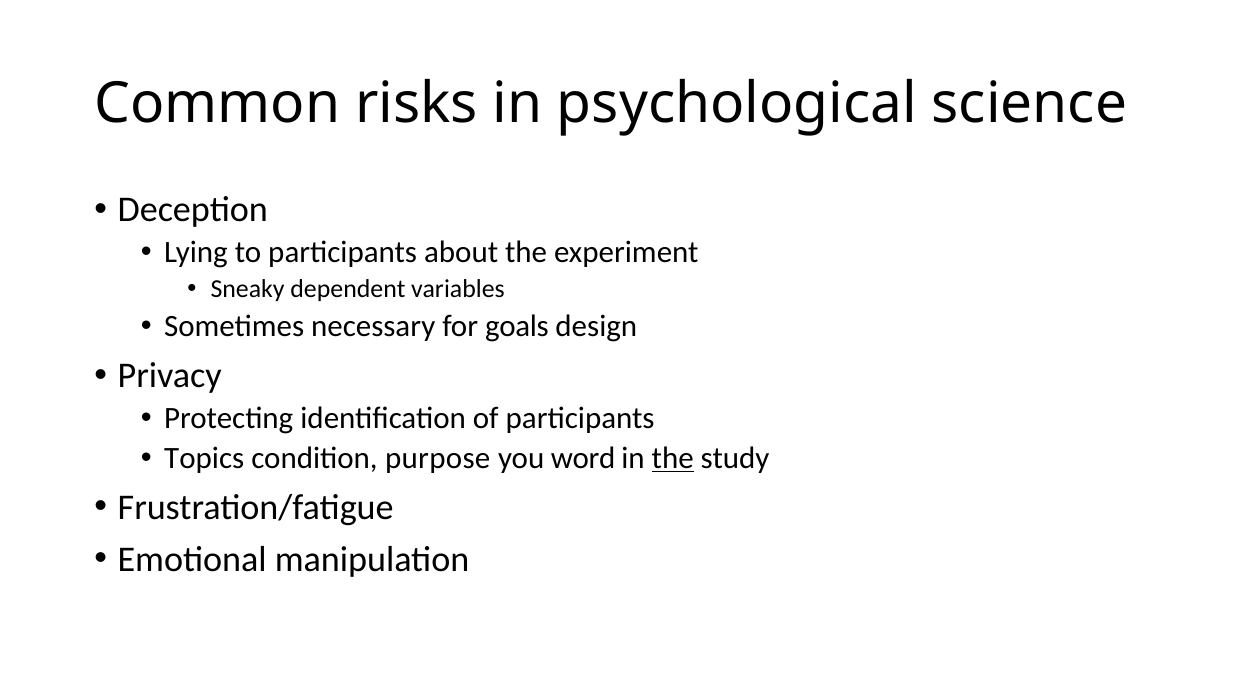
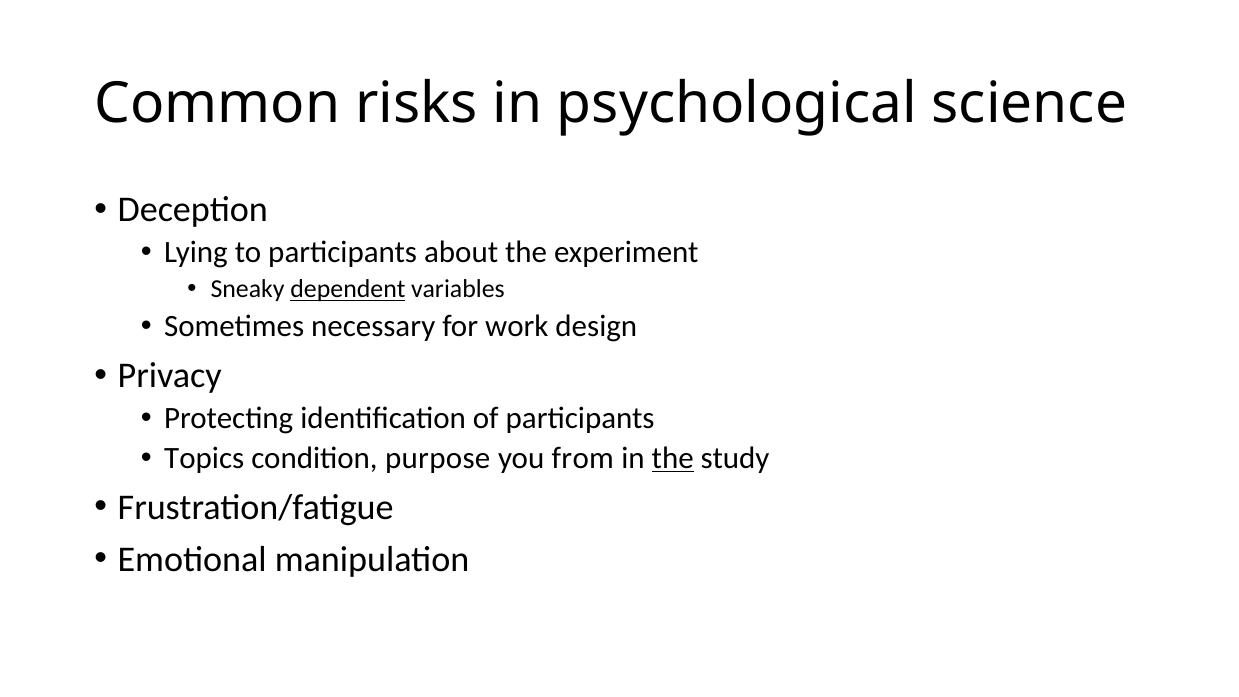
dependent underline: none -> present
goals: goals -> work
word: word -> from
